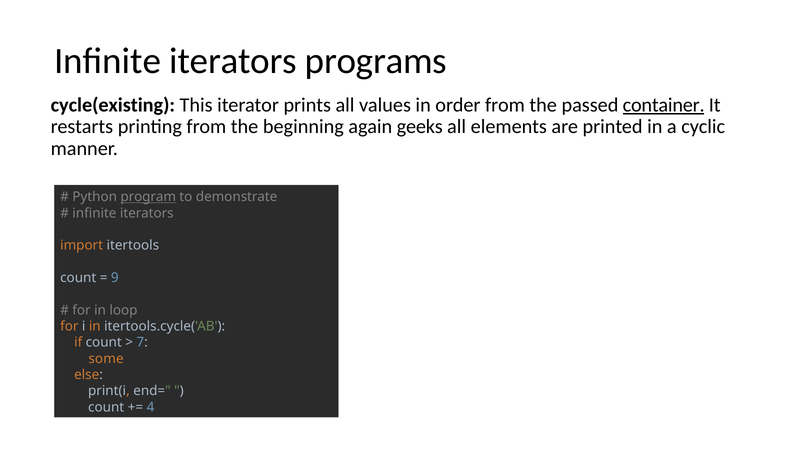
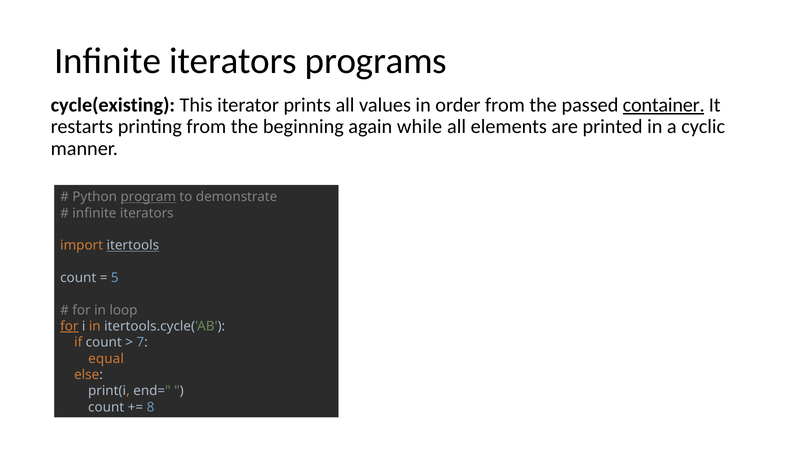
geeks: geeks -> while
itertools underline: none -> present
9: 9 -> 5
for at (69, 327) underline: none -> present
some: some -> equal
4: 4 -> 8
